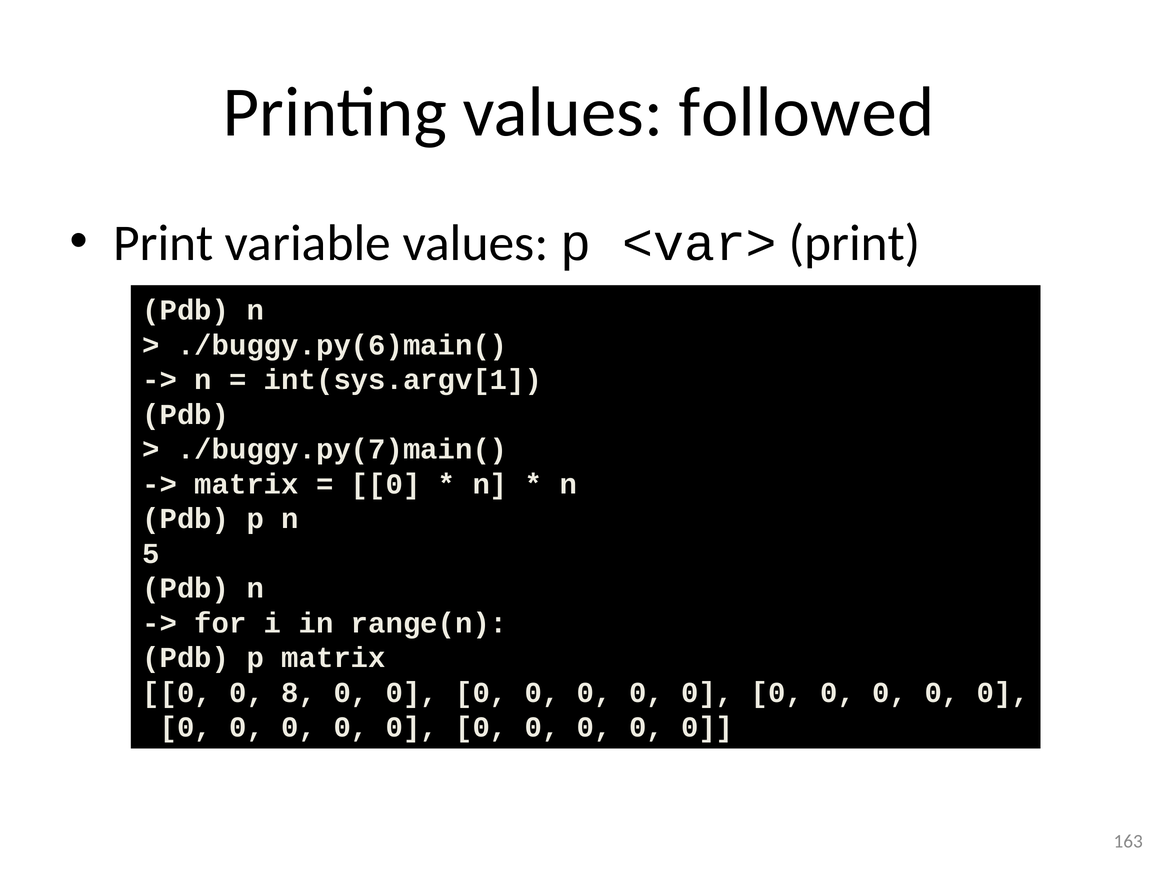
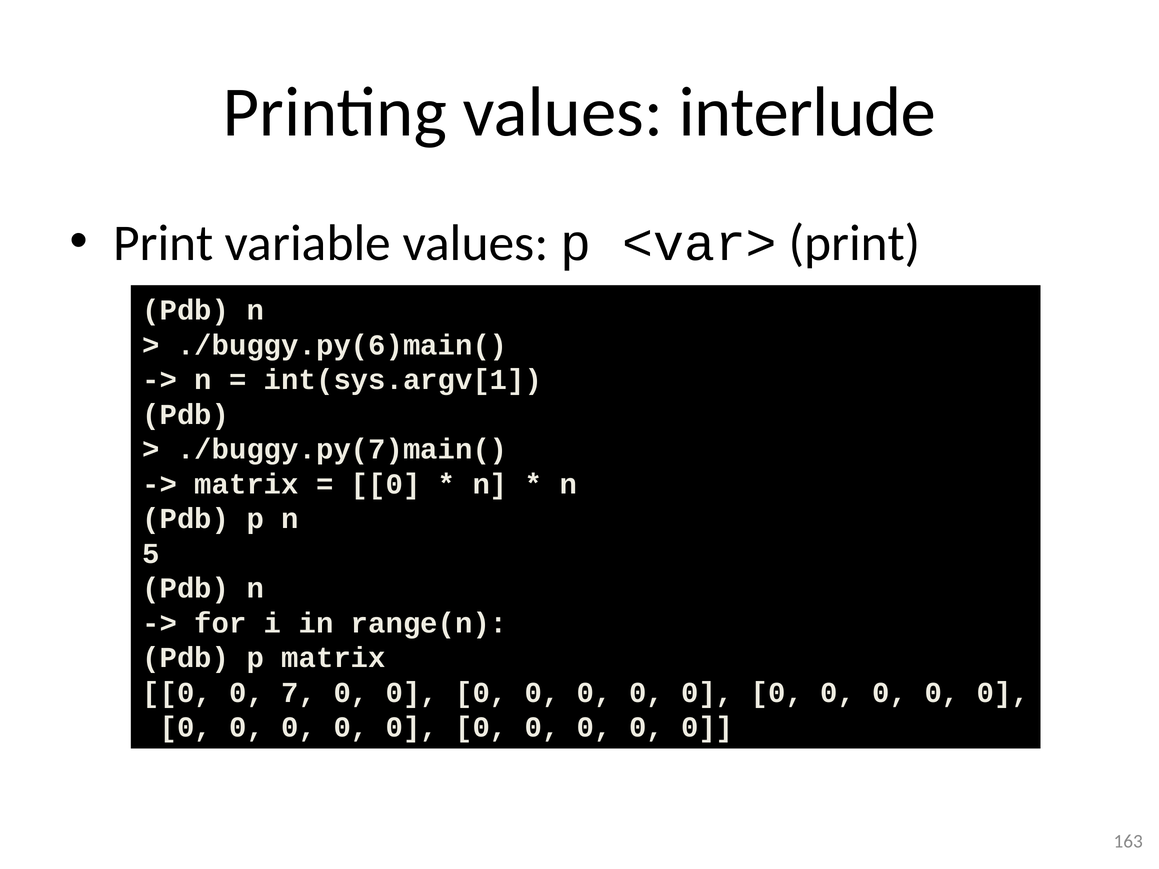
followed: followed -> interlude
8: 8 -> 7
